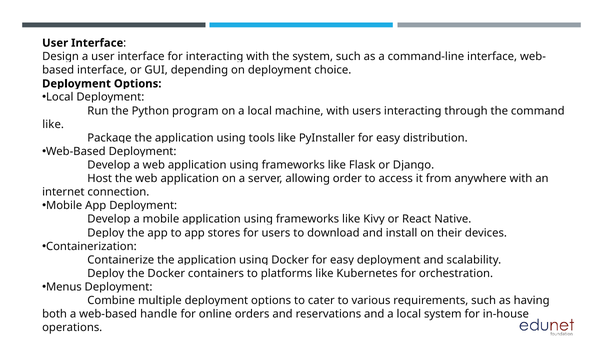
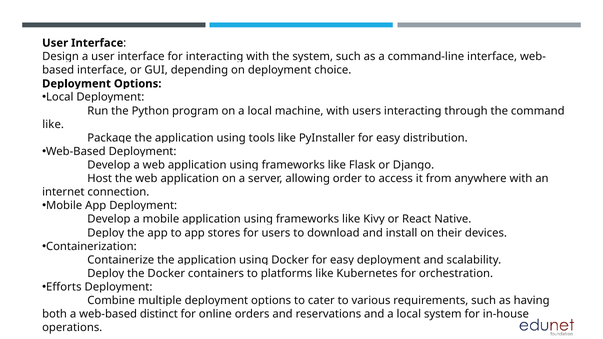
Menus: Menus -> Efforts
handle: handle -> distinct
